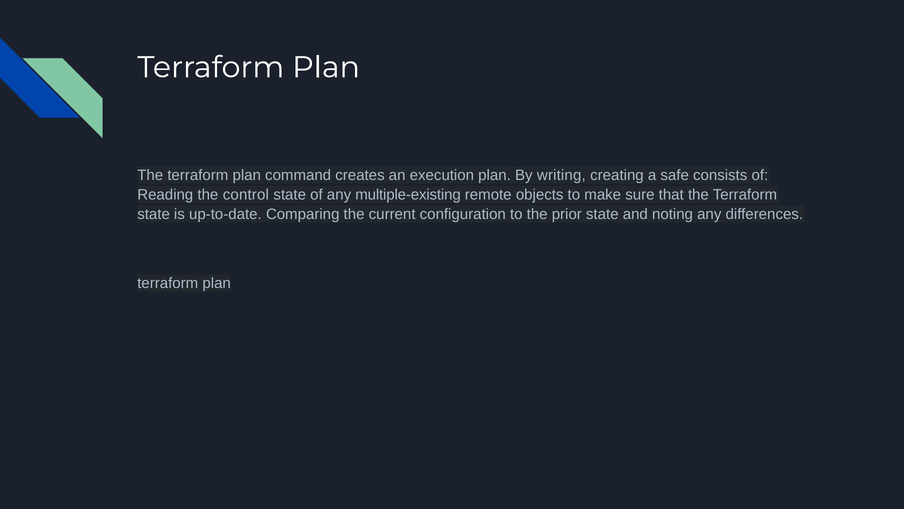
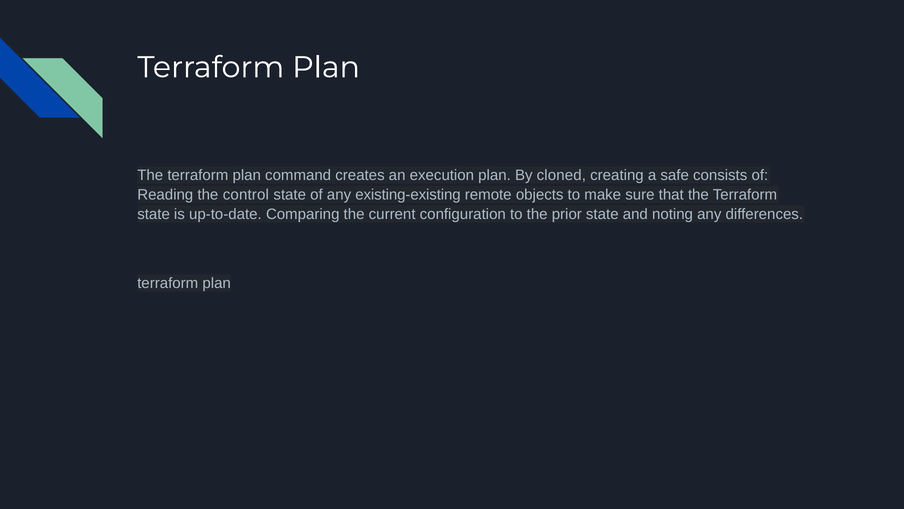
writing: writing -> cloned
multiple-existing: multiple-existing -> existing-existing
